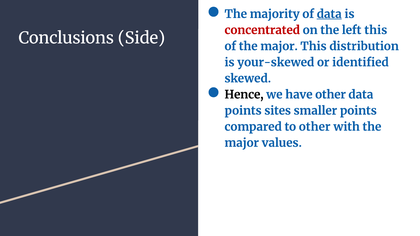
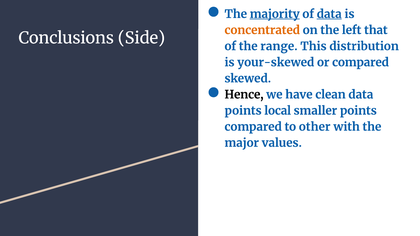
majority underline: none -> present
concentrated colour: red -> orange
left this: this -> that
of the major: major -> range
or identified: identified -> compared
have other: other -> clean
sites: sites -> local
